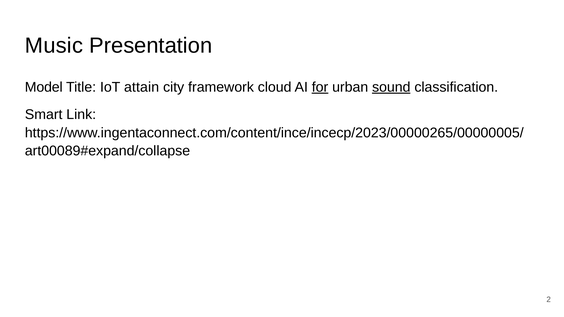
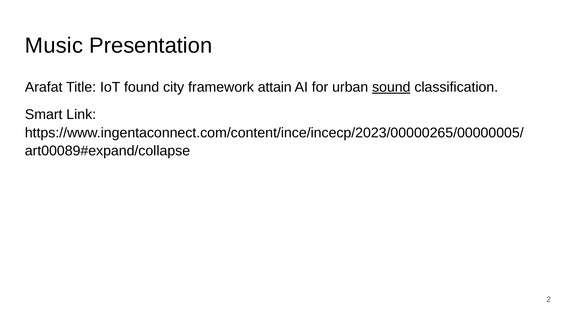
Model: Model -> Arafat
attain: attain -> found
cloud: cloud -> attain
for underline: present -> none
